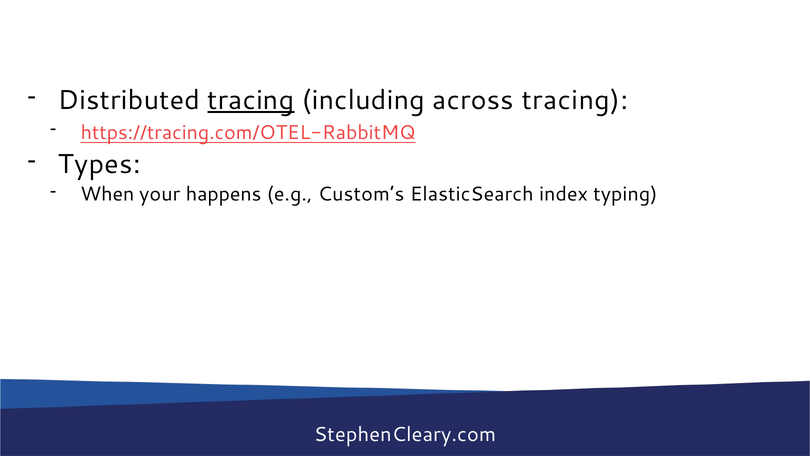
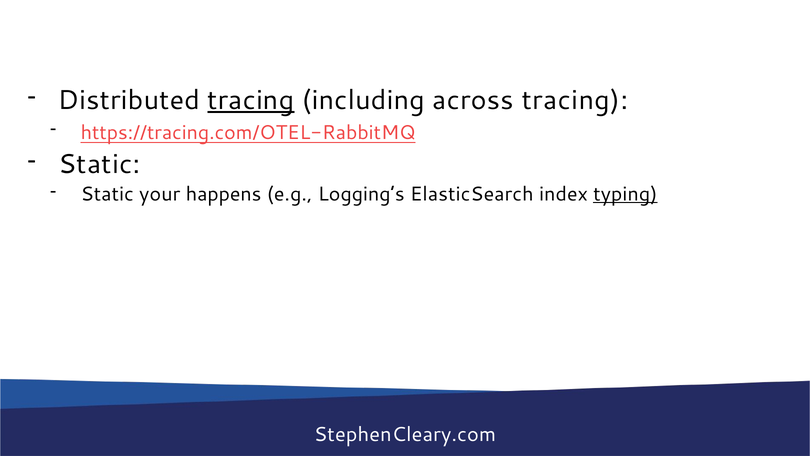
Types at (99, 164): Types -> Static
When at (107, 194): When -> Static
Custom’s: Custom’s -> Logging’s
typing underline: none -> present
